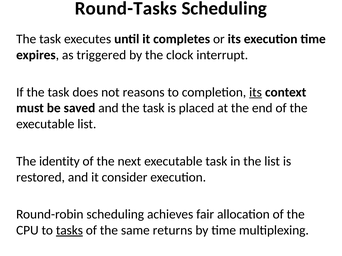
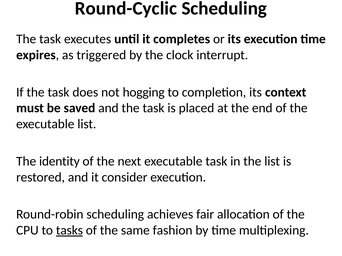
Round-Tasks: Round-Tasks -> Round-Cyclic
reasons: reasons -> hogging
its at (256, 92) underline: present -> none
returns: returns -> fashion
